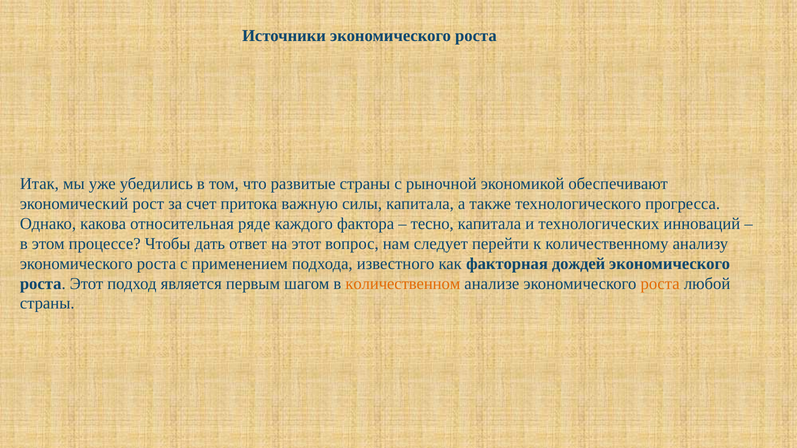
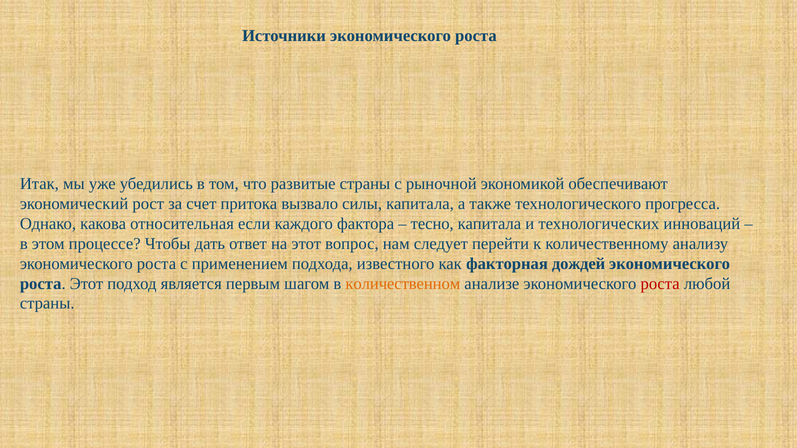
важную: важную -> вызвало
ряде: ряде -> если
роста at (660, 284) colour: orange -> red
